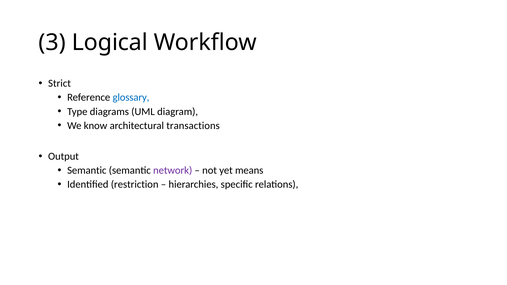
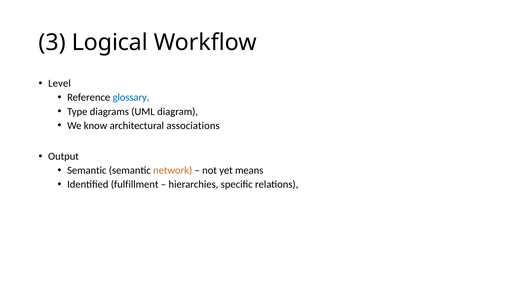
Strict: Strict -> Level
transactions: transactions -> associations
network colour: purple -> orange
restriction: restriction -> fulfillment
